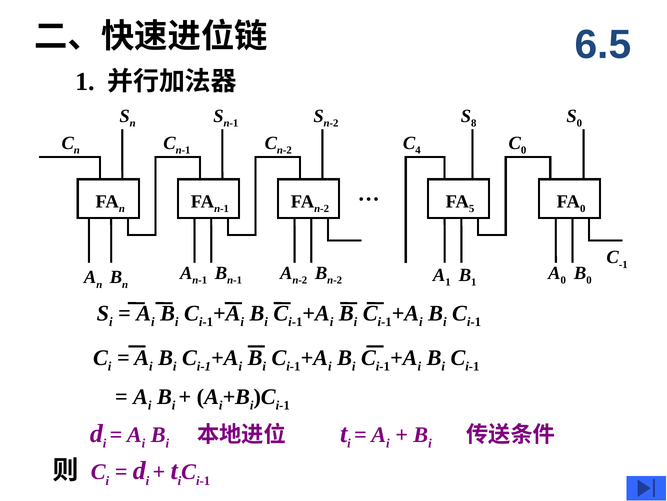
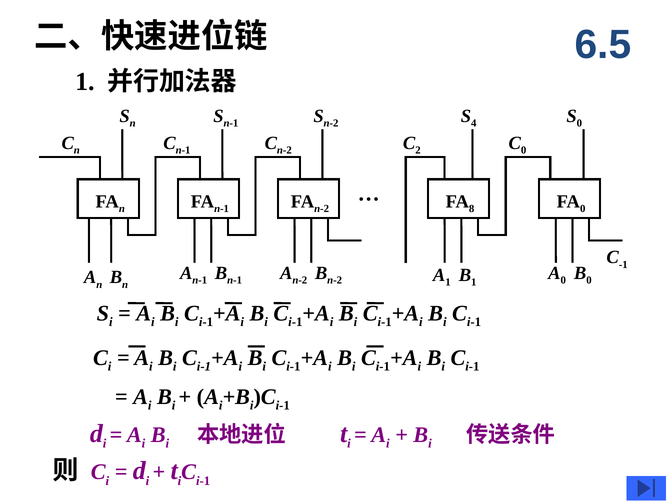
8: 8 -> 4
4: 4 -> 2
5: 5 -> 8
